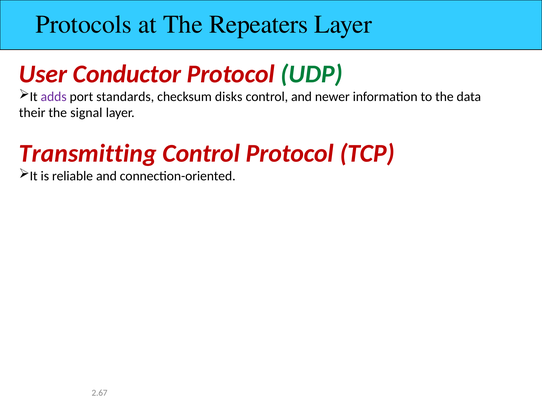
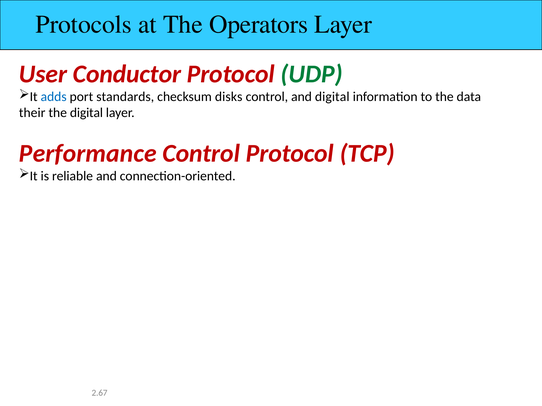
Repeaters: Repeaters -> Operators
adds colour: purple -> blue
and newer: newer -> digital
the signal: signal -> digital
Transmitting: Transmitting -> Performance
